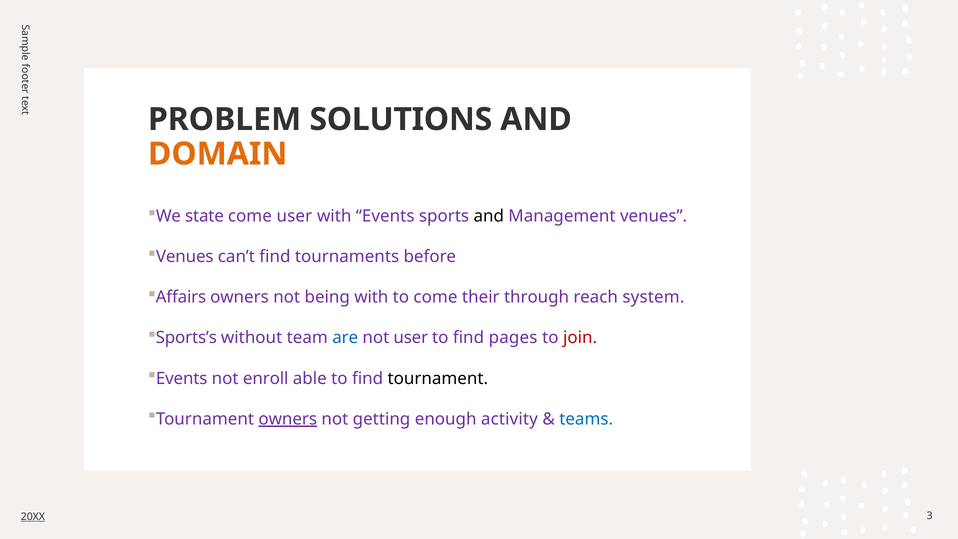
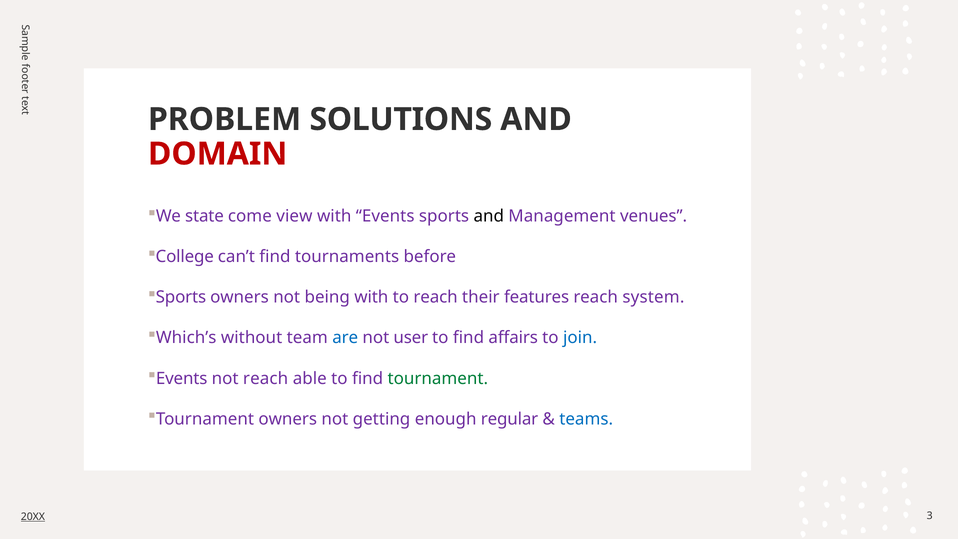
DOMAIN colour: orange -> red
come user: user -> view
Venues at (185, 257): Venues -> College
Affairs at (181, 297): Affairs -> Sports
to come: come -> reach
through: through -> features
Sports’s: Sports’s -> Which’s
pages: pages -> affairs
join colour: red -> blue
not enroll: enroll -> reach
tournament at (438, 378) colour: black -> green
owners at (288, 419) underline: present -> none
activity: activity -> regular
